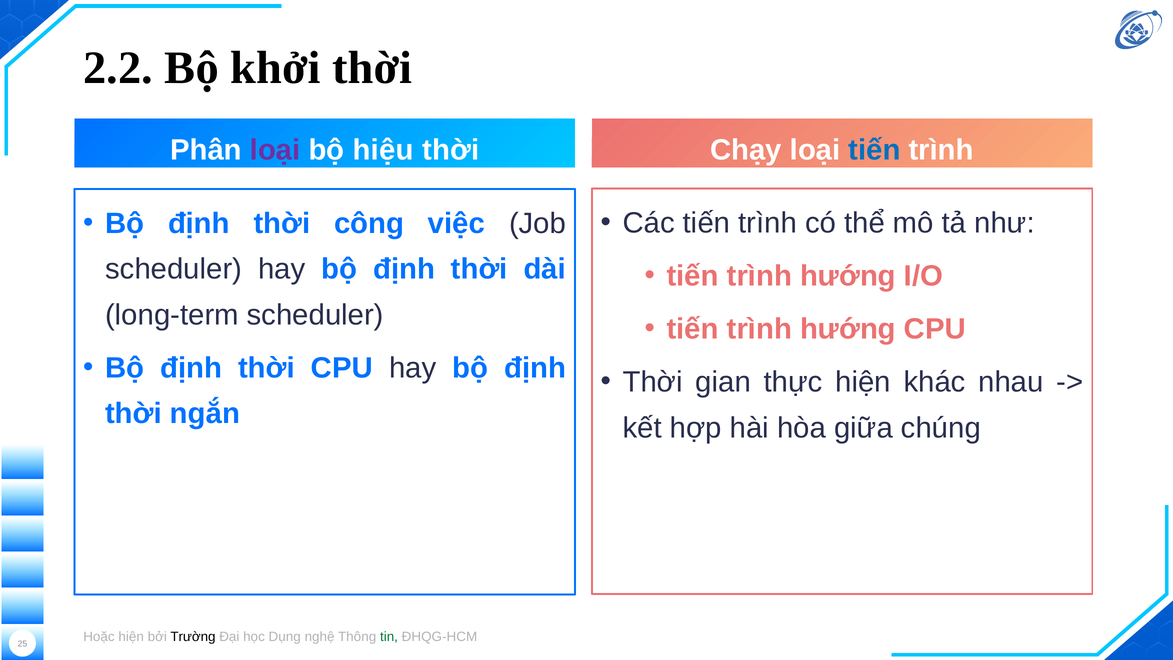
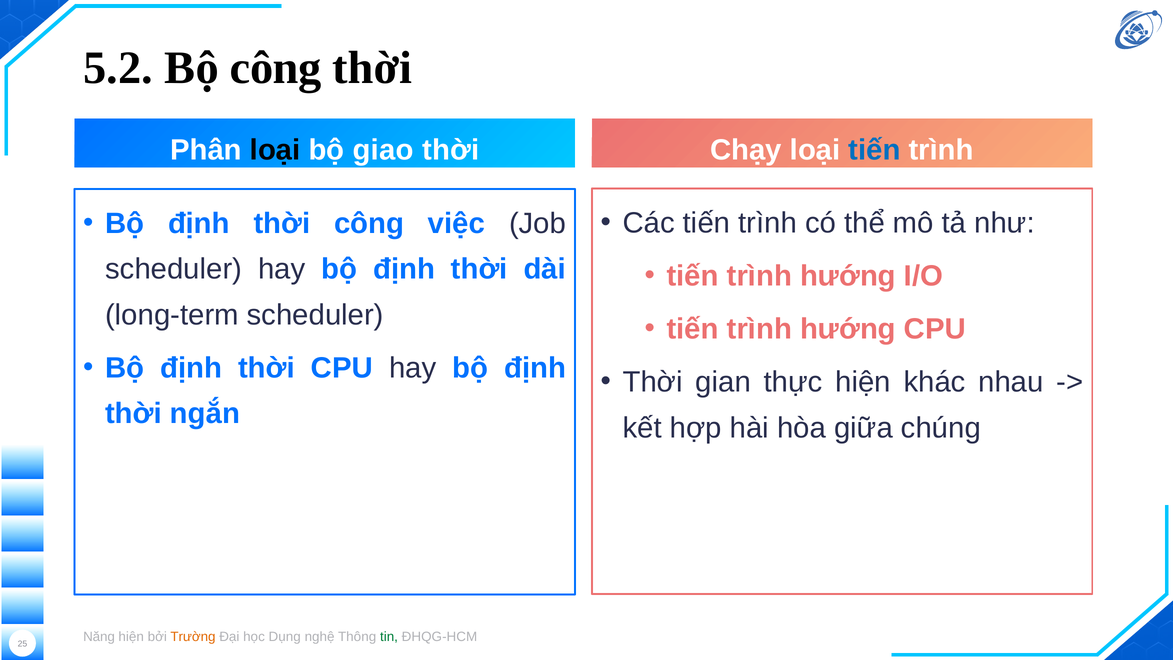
2.2: 2.2 -> 5.2
Bộ khởi: khởi -> công
loại at (275, 150) colour: purple -> black
hiệu: hiệu -> giao
Hoặc: Hoặc -> Năng
Trường colour: black -> orange
